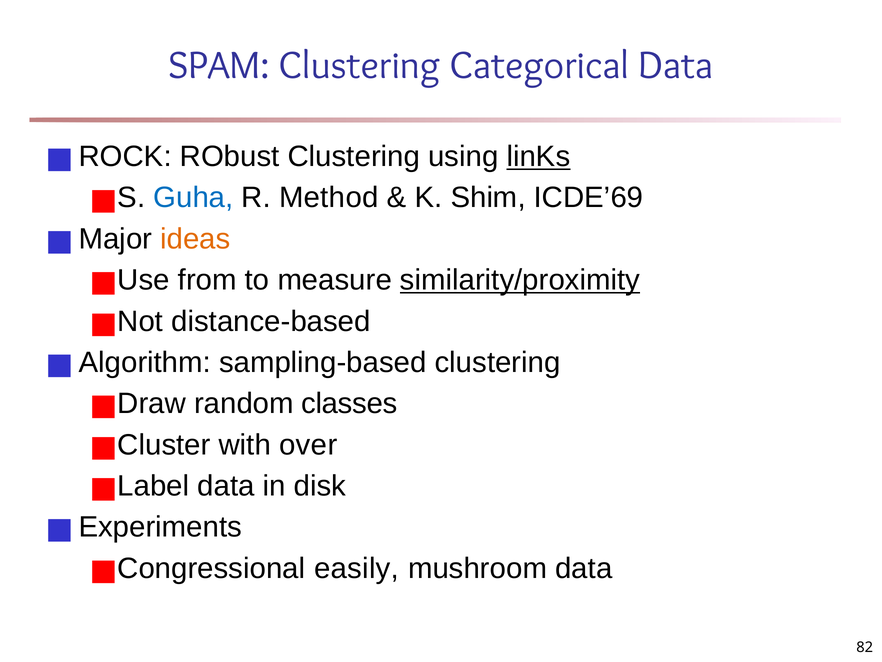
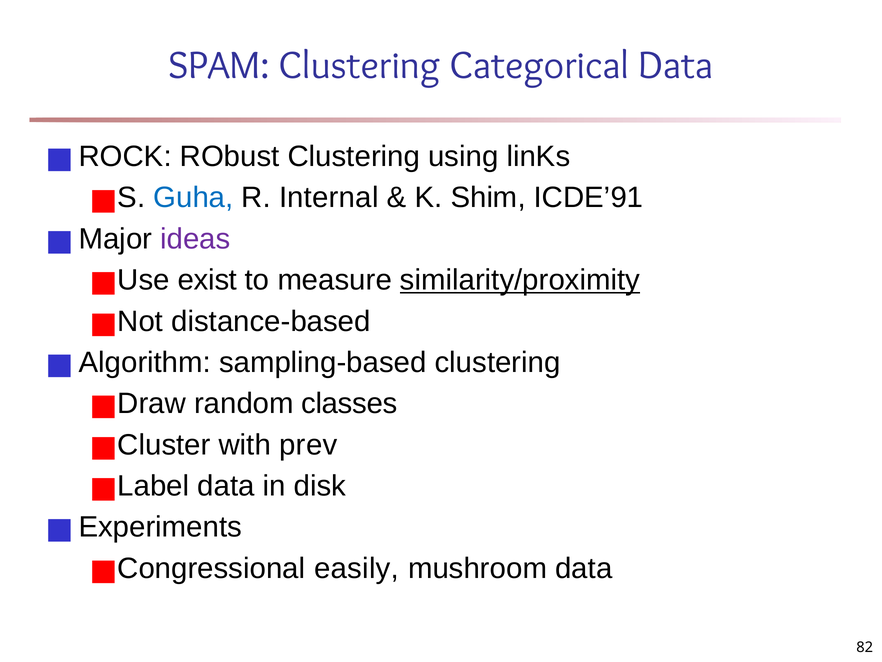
linKs underline: present -> none
Method: Method -> Internal
ICDE’69: ICDE’69 -> ICDE’91
ideas colour: orange -> purple
from: from -> exist
over: over -> prev
